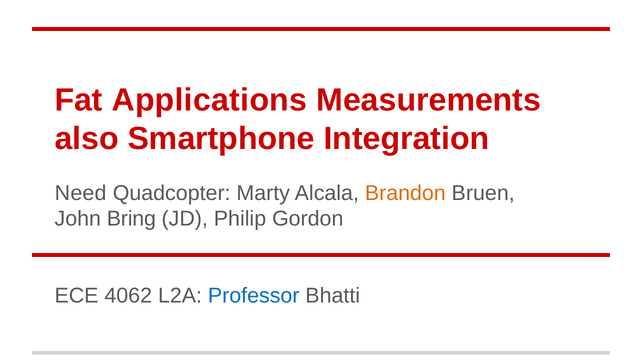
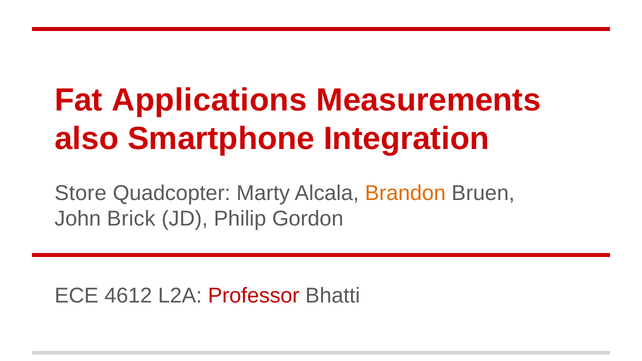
Need: Need -> Store
Bring: Bring -> Brick
4062: 4062 -> 4612
Professor colour: blue -> red
